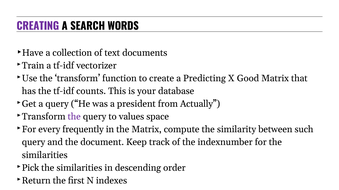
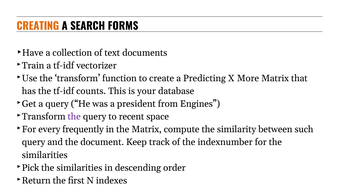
CREATING colour: purple -> orange
WORDS: WORDS -> FORMS
Good: Good -> More
Actually: Actually -> Engines
values: values -> recent
